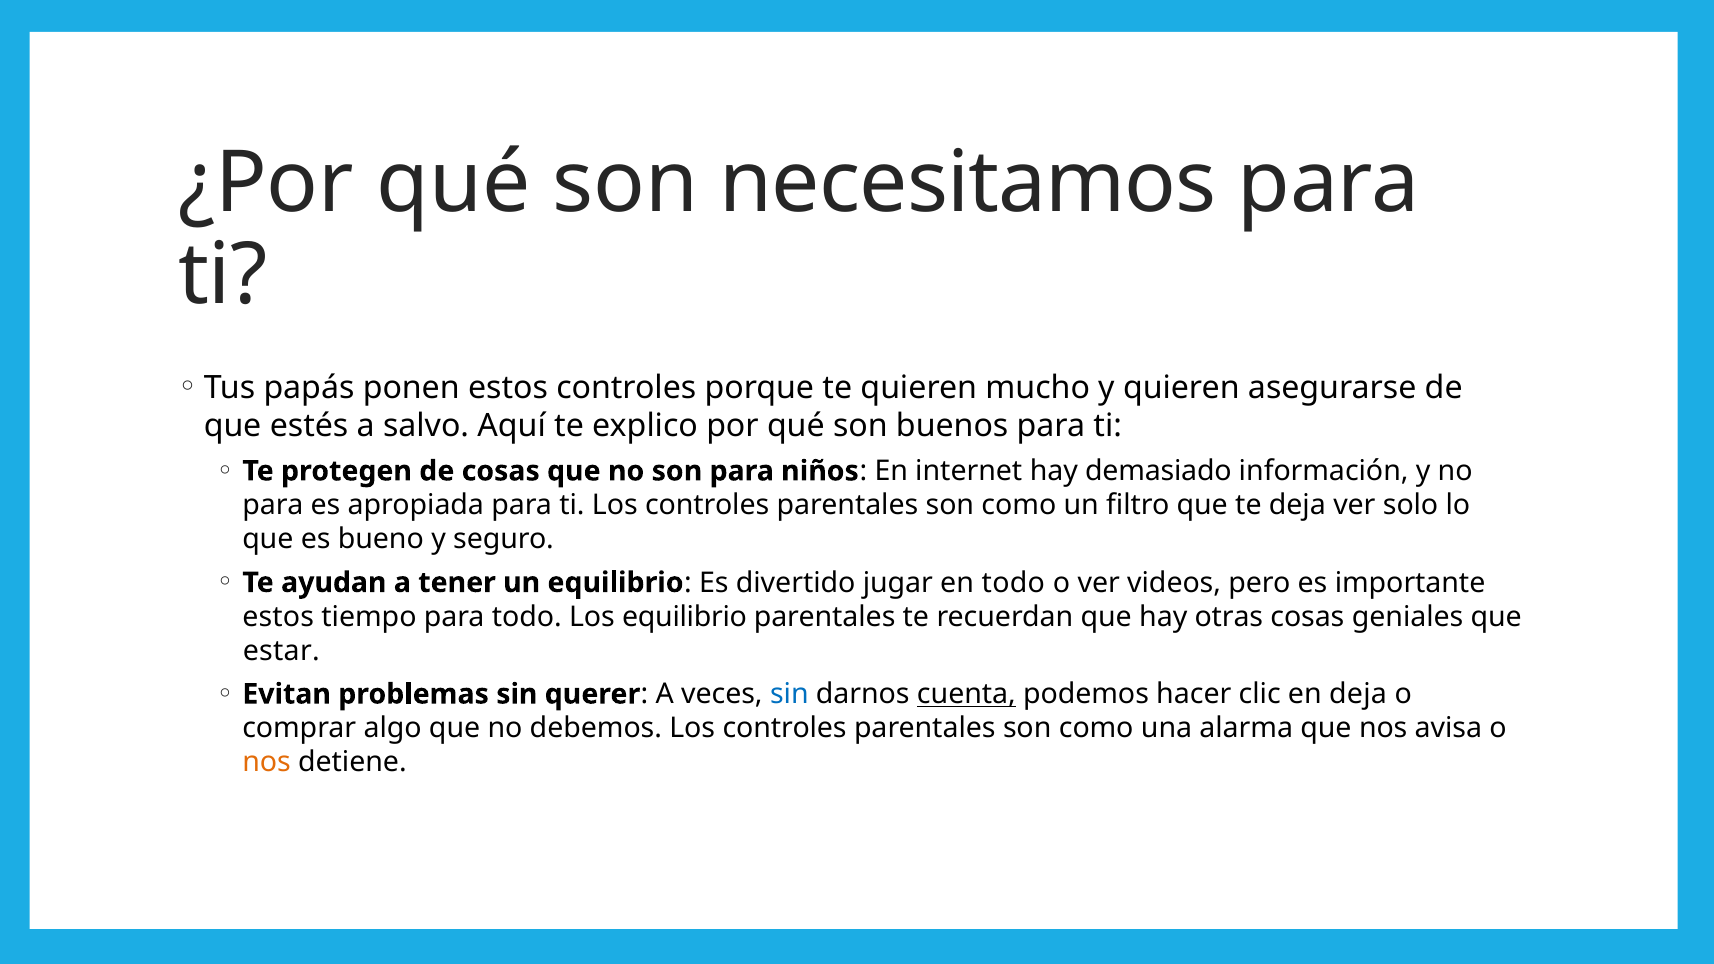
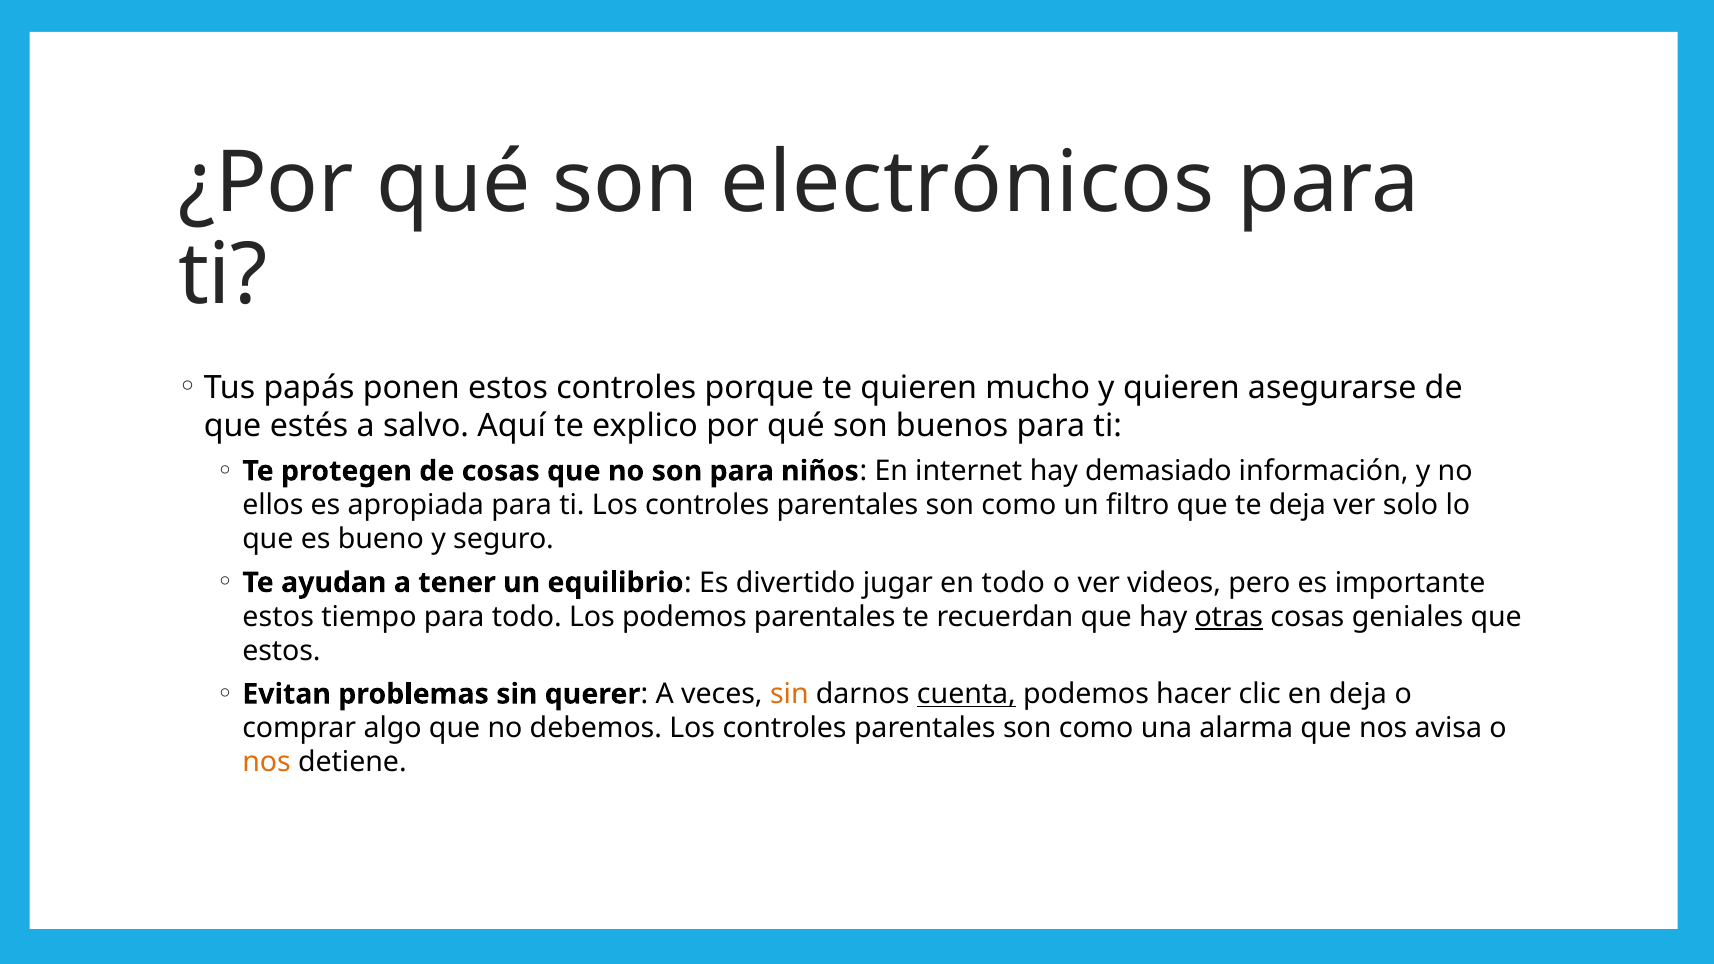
necesitamos: necesitamos -> electrónicos
para at (273, 505): para -> ellos
Los equilibrio: equilibrio -> podemos
otras underline: none -> present
estar at (281, 651): estar -> estos
sin at (789, 694) colour: blue -> orange
